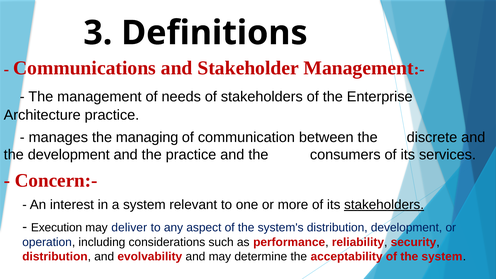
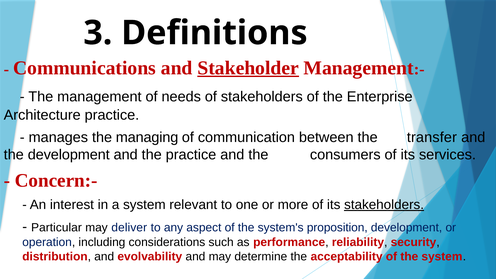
Stakeholder underline: none -> present
discrete: discrete -> transfer
Execution: Execution -> Particular
system's distribution: distribution -> proposition
